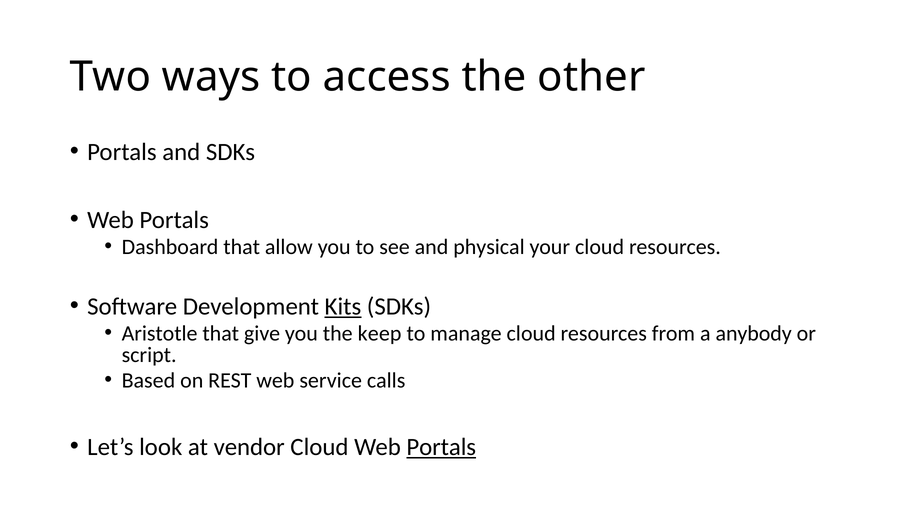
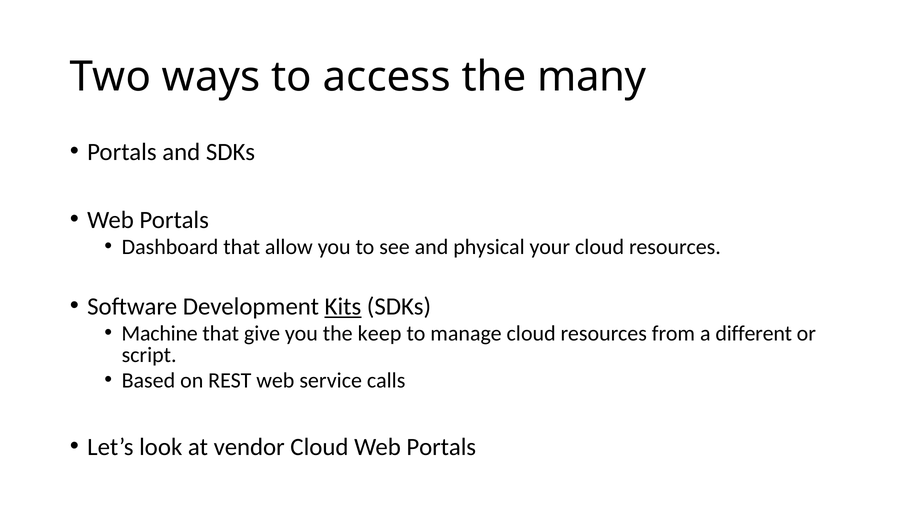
other: other -> many
Aristotle: Aristotle -> Machine
anybody: anybody -> different
Portals at (441, 447) underline: present -> none
